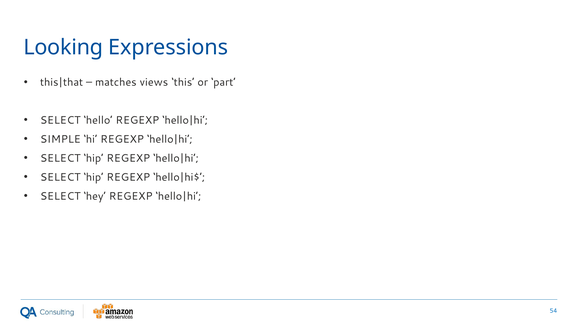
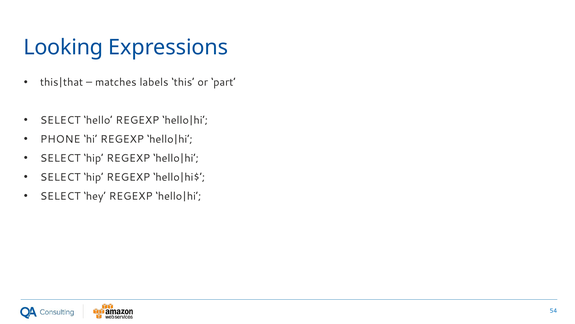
views: views -> labels
SIMPLE: SIMPLE -> PHONE
